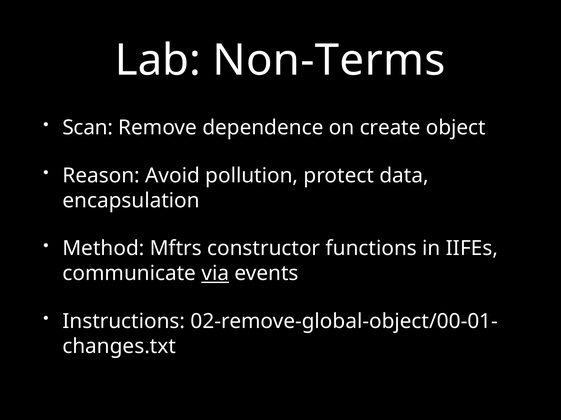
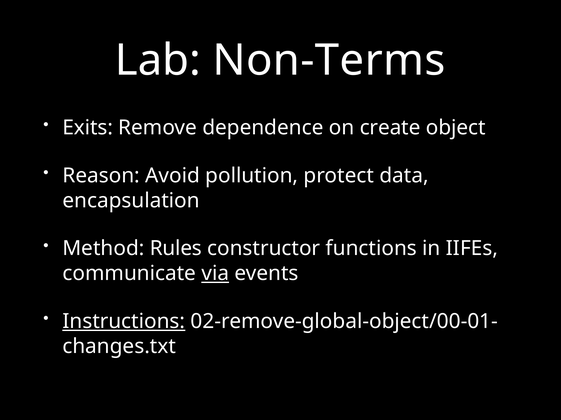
Scan: Scan -> Exits
Mftrs: Mftrs -> Rules
Instructions underline: none -> present
